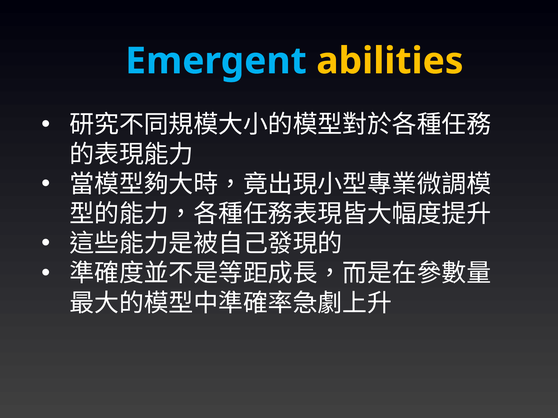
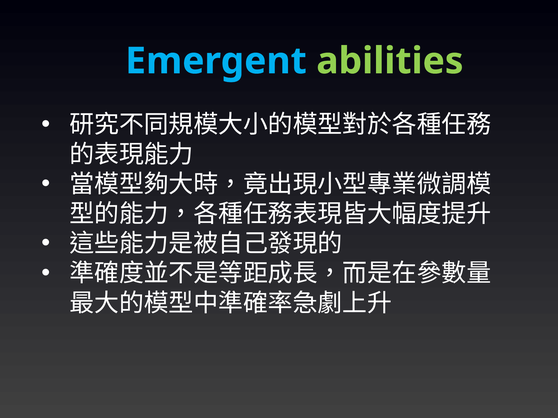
abilities colour: yellow -> light green
